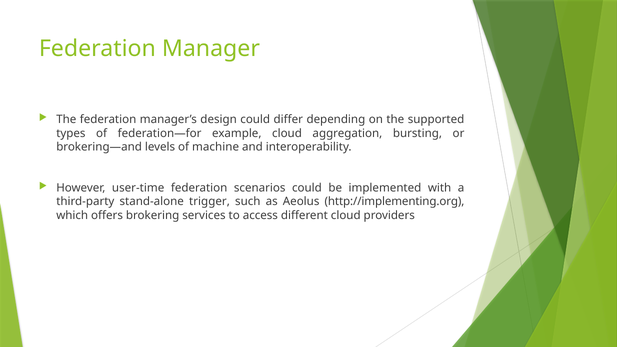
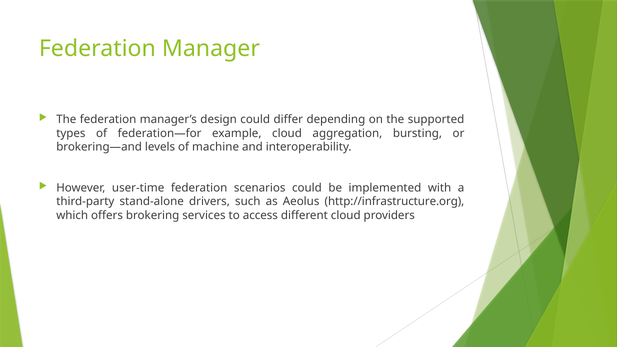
trigger: trigger -> drivers
http://implementing.org: http://implementing.org -> http://infrastructure.org
